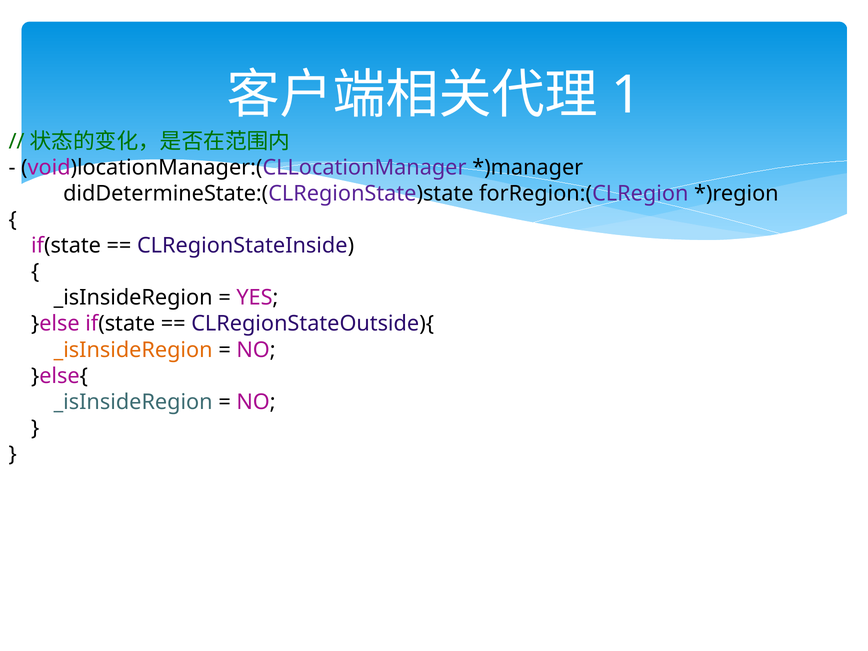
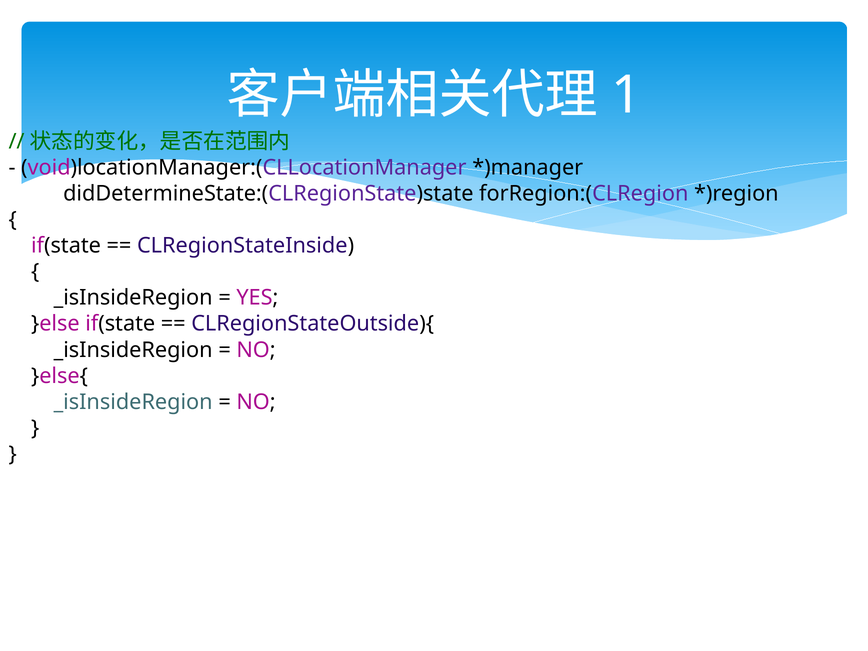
_isInsideRegion at (133, 350) colour: orange -> black
